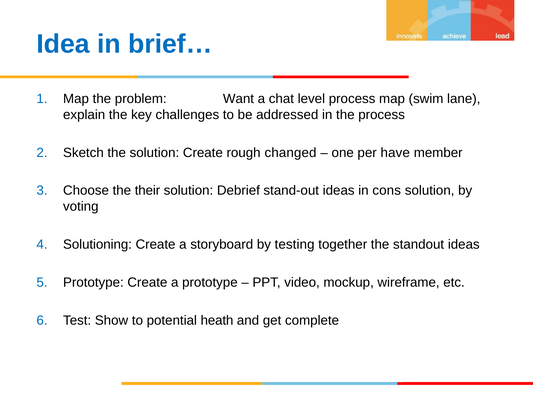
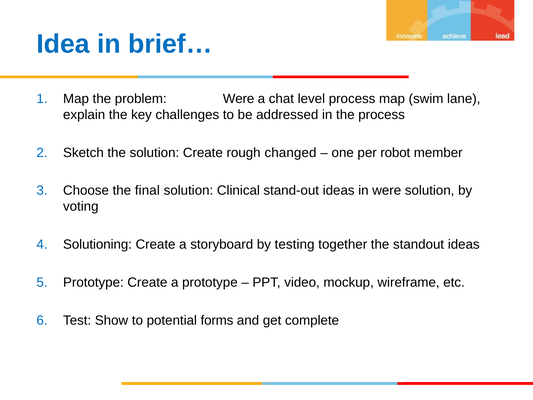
problem Want: Want -> Were
have: have -> robot
their: their -> final
Debrief: Debrief -> Clinical
in cons: cons -> were
heath: heath -> forms
